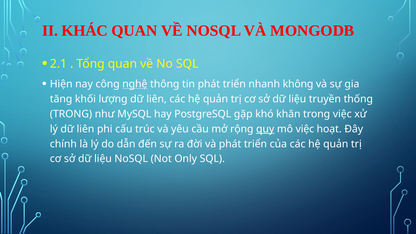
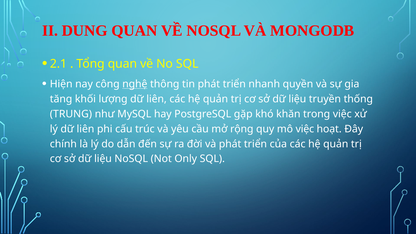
KHÁC: KHÁC -> DUNG
không: không -> quyền
TRONG at (71, 114): TRONG -> TRUNG
quy underline: present -> none
